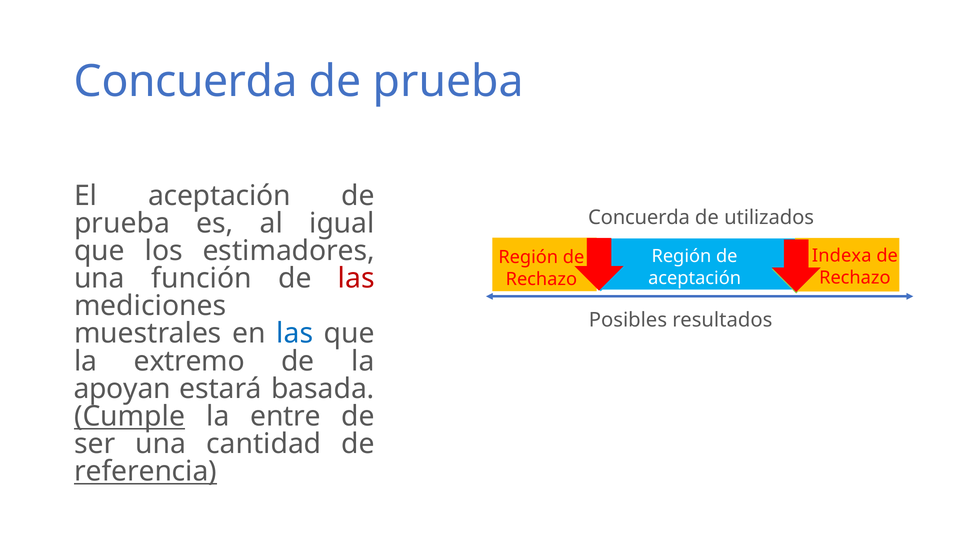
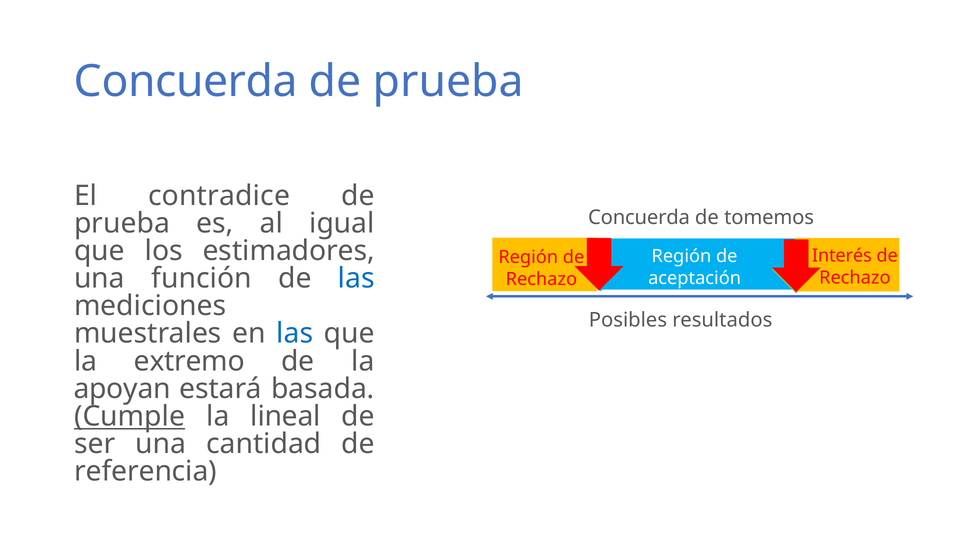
El aceptación: aceptación -> contradice
utilizados: utilizados -> tomemos
Indexa: Indexa -> Interés
las at (356, 278) colour: red -> blue
entre: entre -> lineal
referencia underline: present -> none
